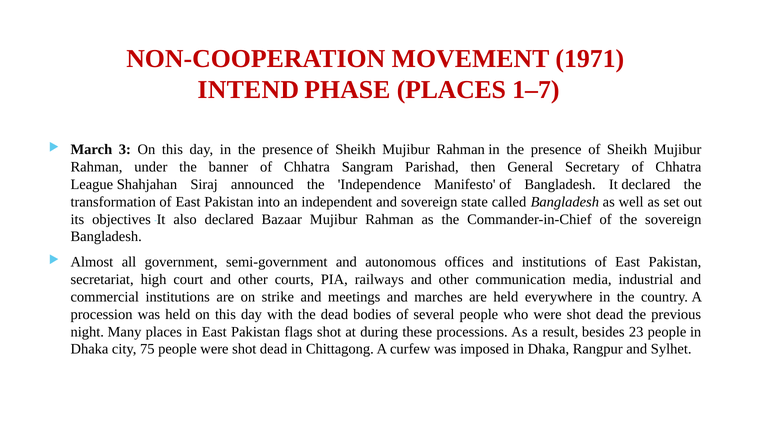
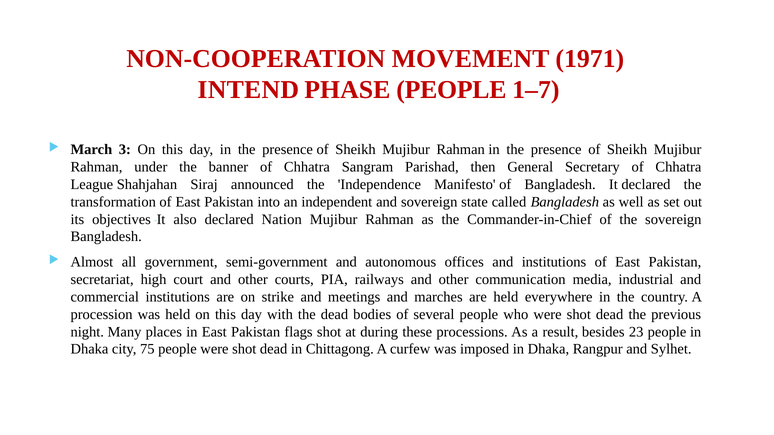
PHASE PLACES: PLACES -> PEOPLE
Bazaar: Bazaar -> Nation
